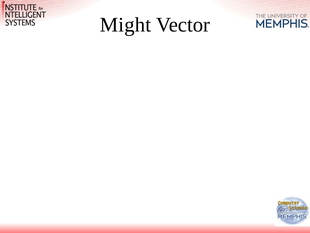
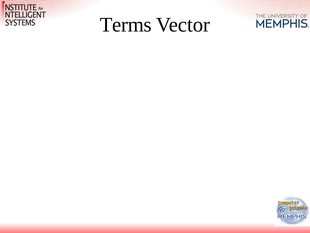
Might: Might -> Terms
